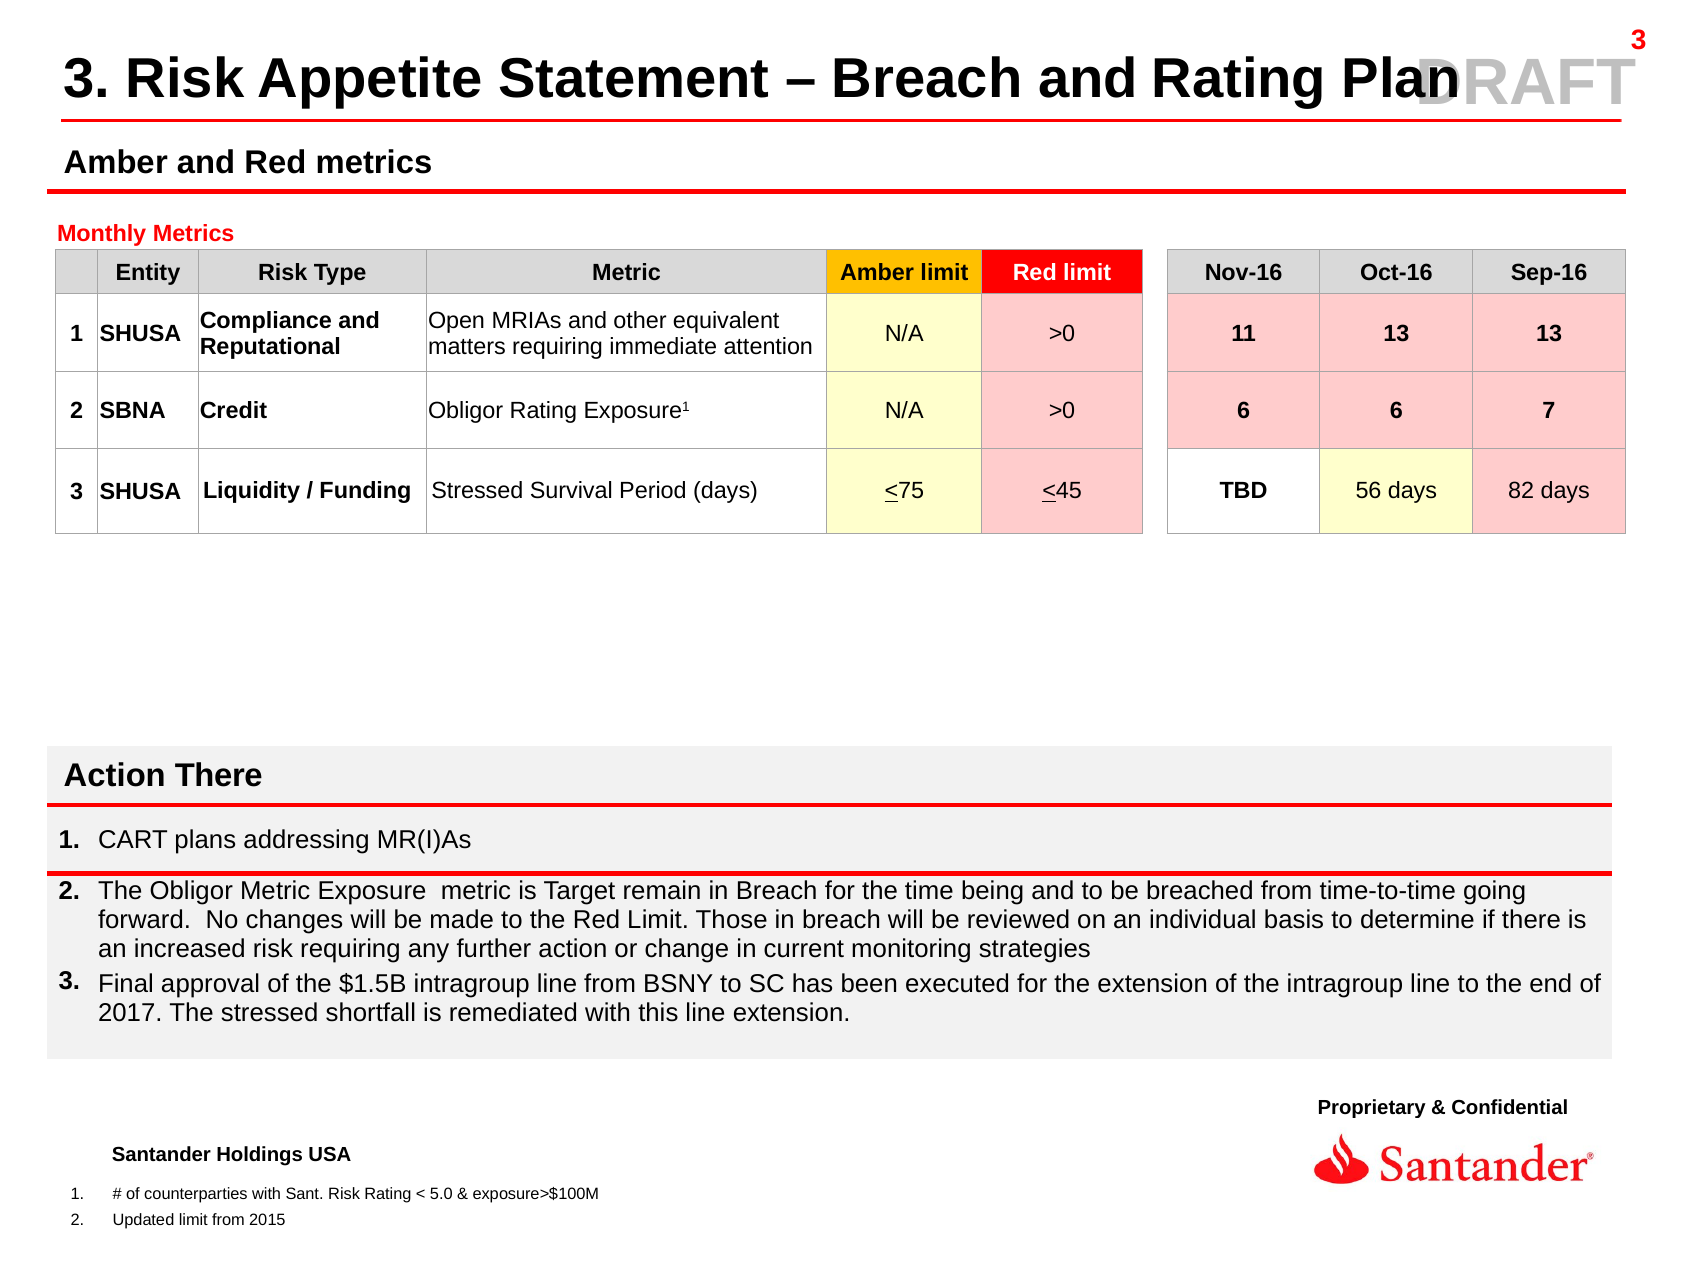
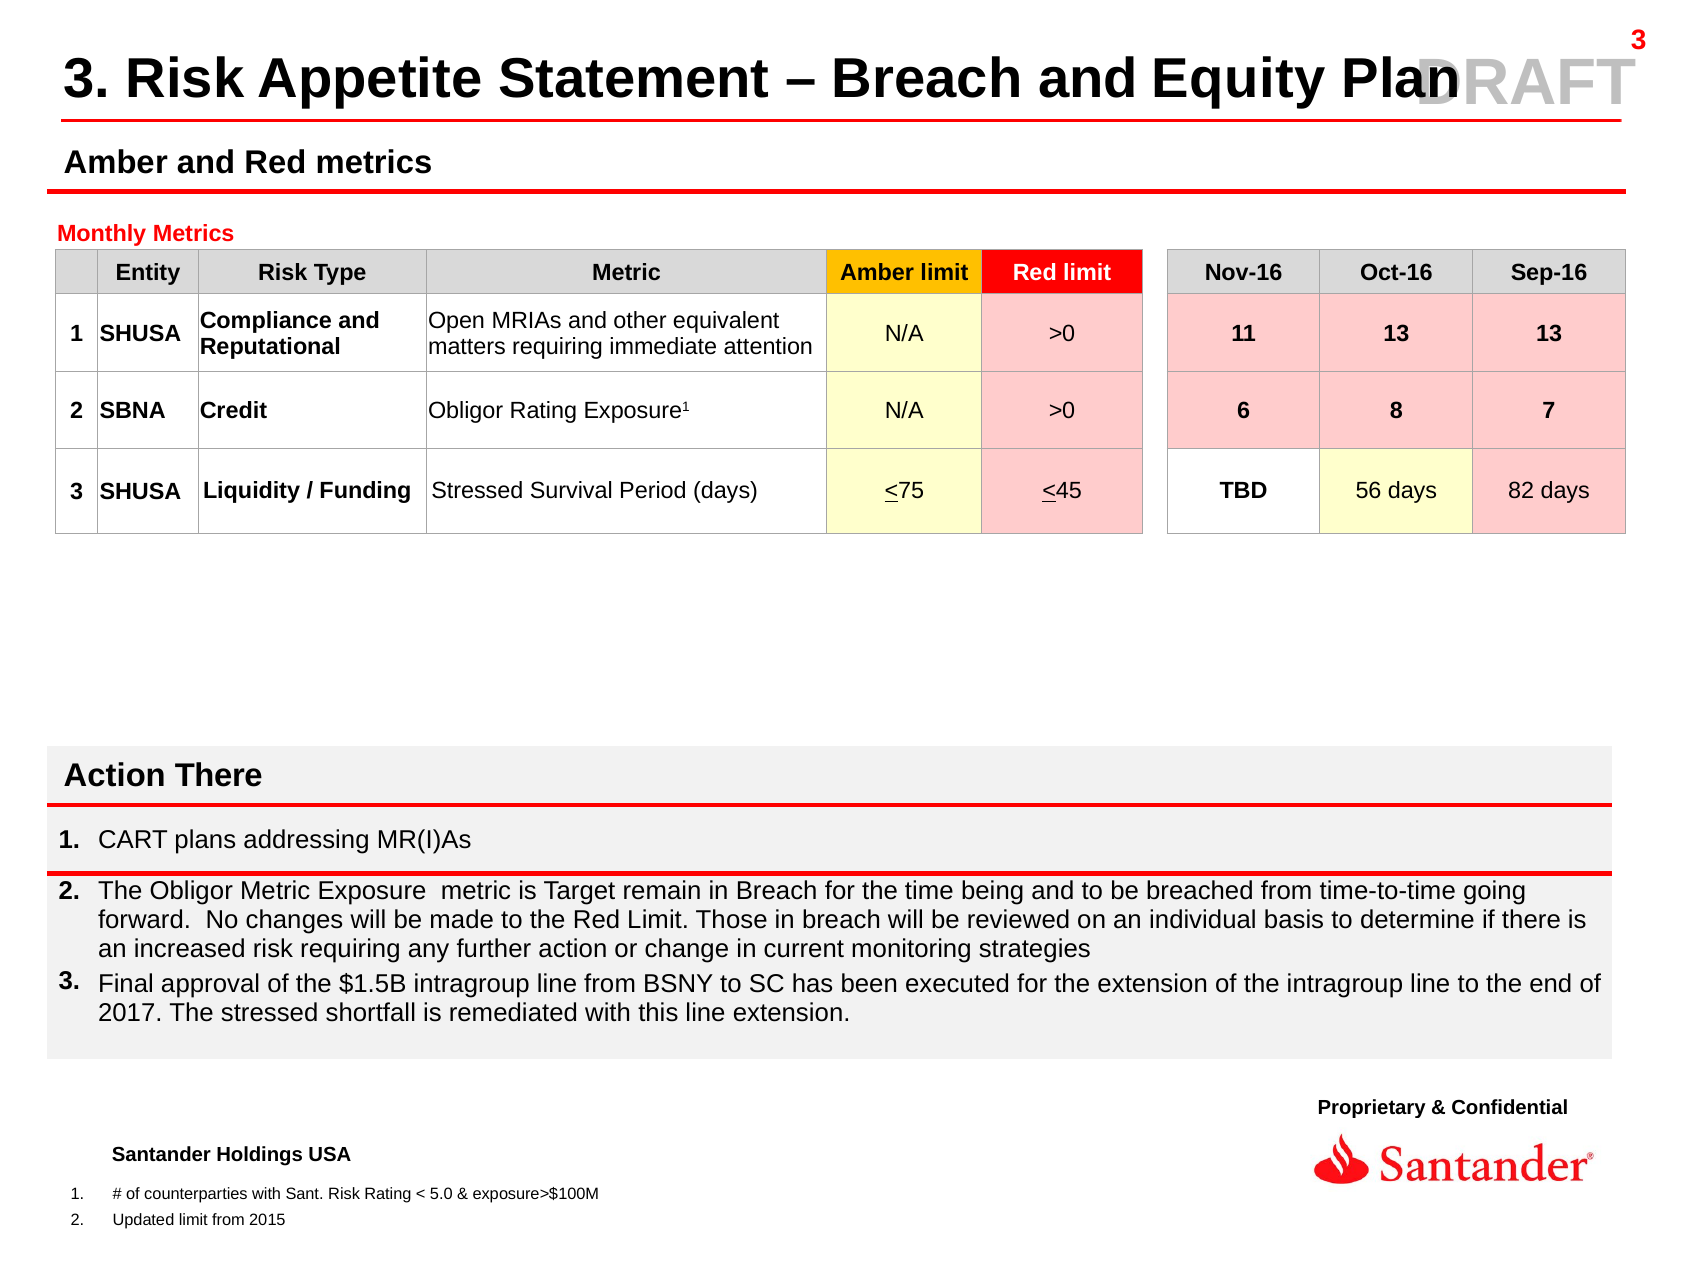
and Rating: Rating -> Equity
6 6: 6 -> 8
